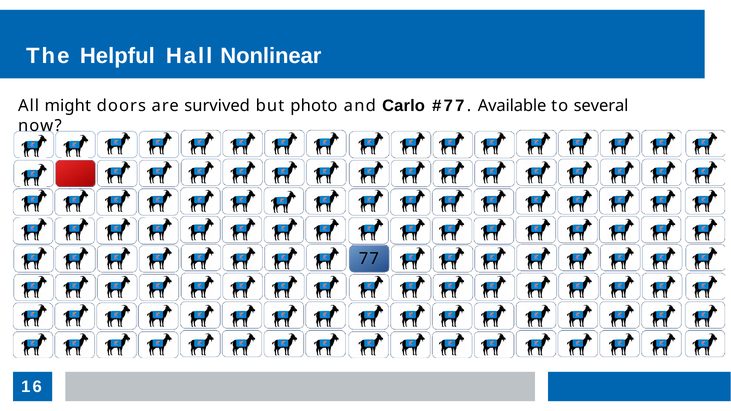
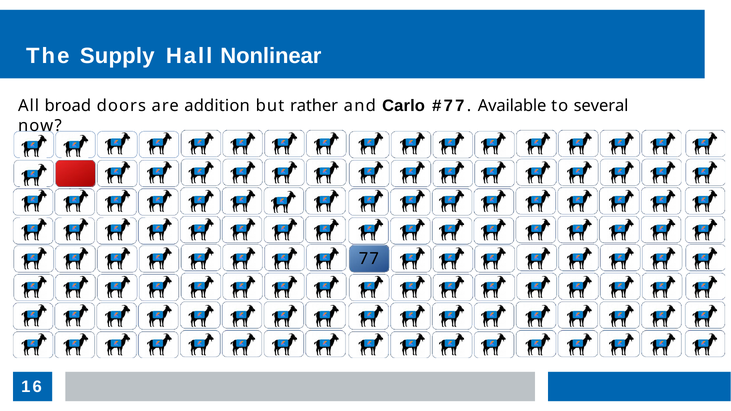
Helpful: Helpful -> Supply
might: might -> broad
survived: survived -> addition
photo: photo -> rather
